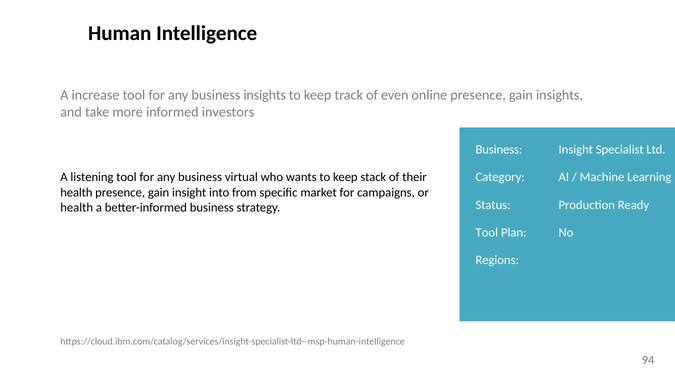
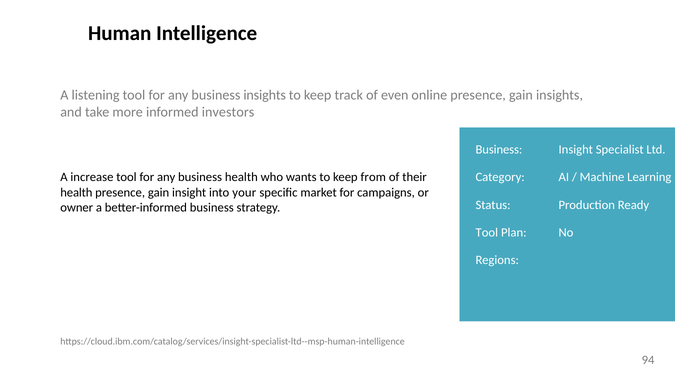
increase: increase -> listening
listening: listening -> increase
business virtual: virtual -> health
stack: stack -> from
from: from -> your
health at (77, 207): health -> owner
